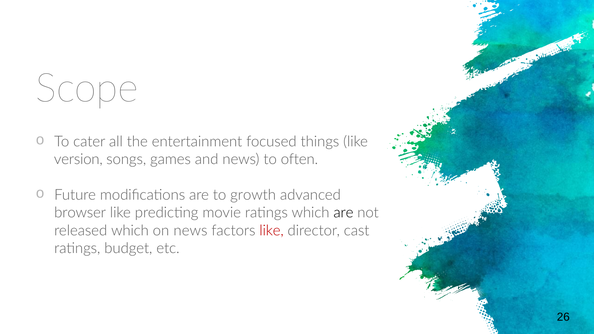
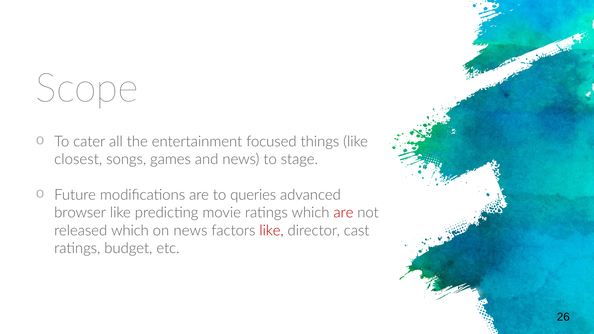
version: version -> closest
often: often -> stage
growth: growth -> queries
are at (343, 213) colour: black -> red
